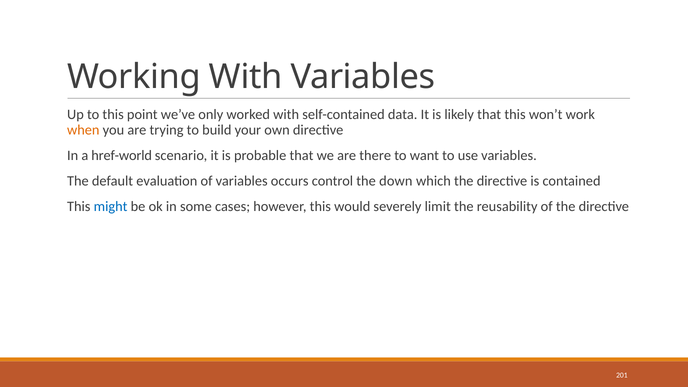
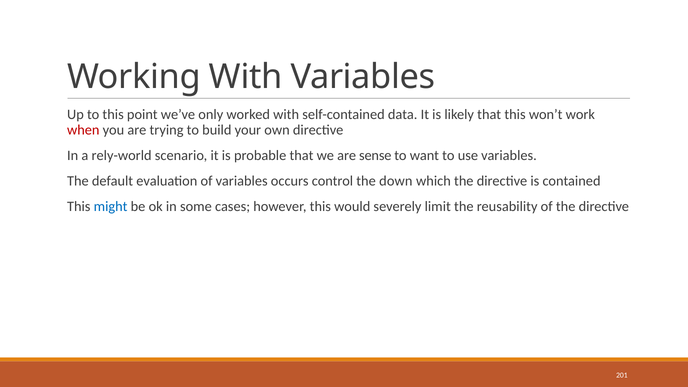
when colour: orange -> red
href-world: href-world -> rely-world
there: there -> sense
